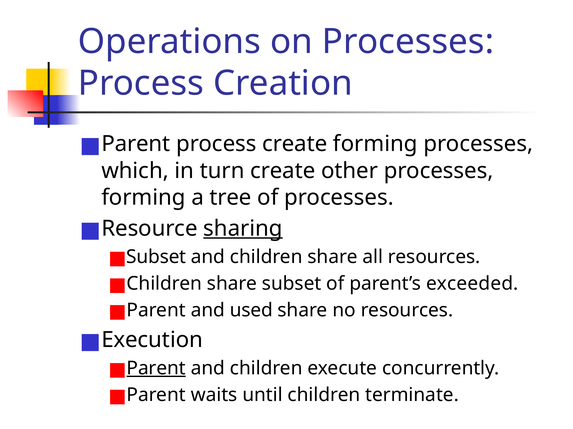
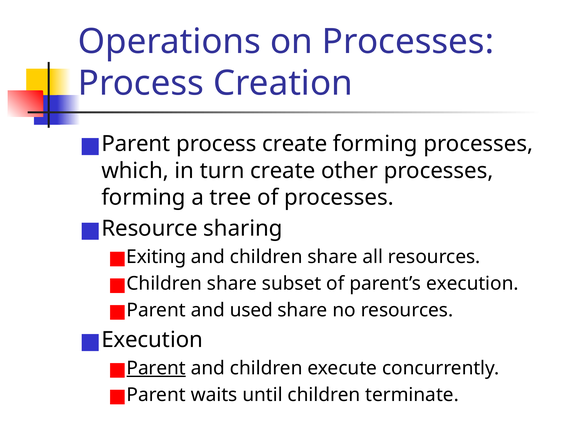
sharing underline: present -> none
Subset at (156, 257): Subset -> Exiting
parent’s exceeded: exceeded -> execution
